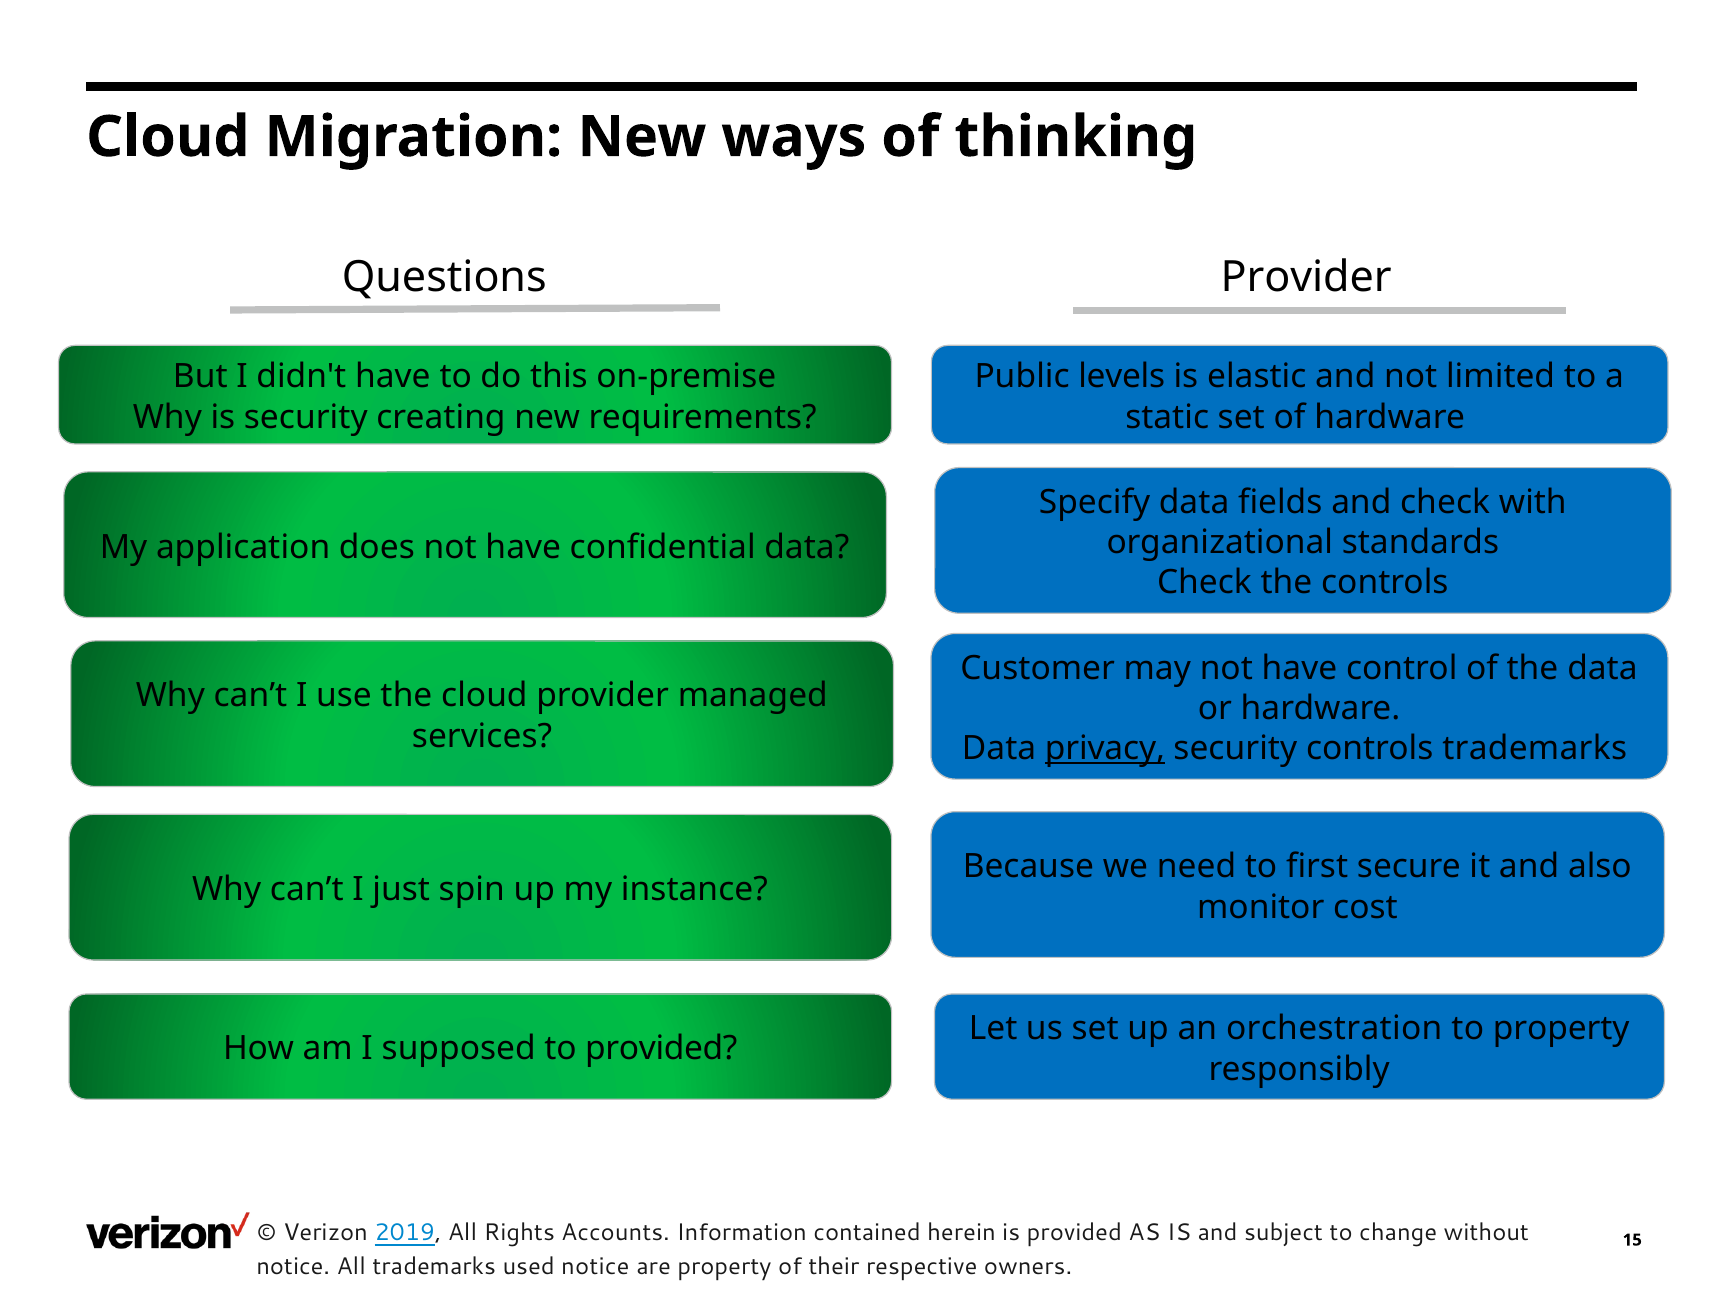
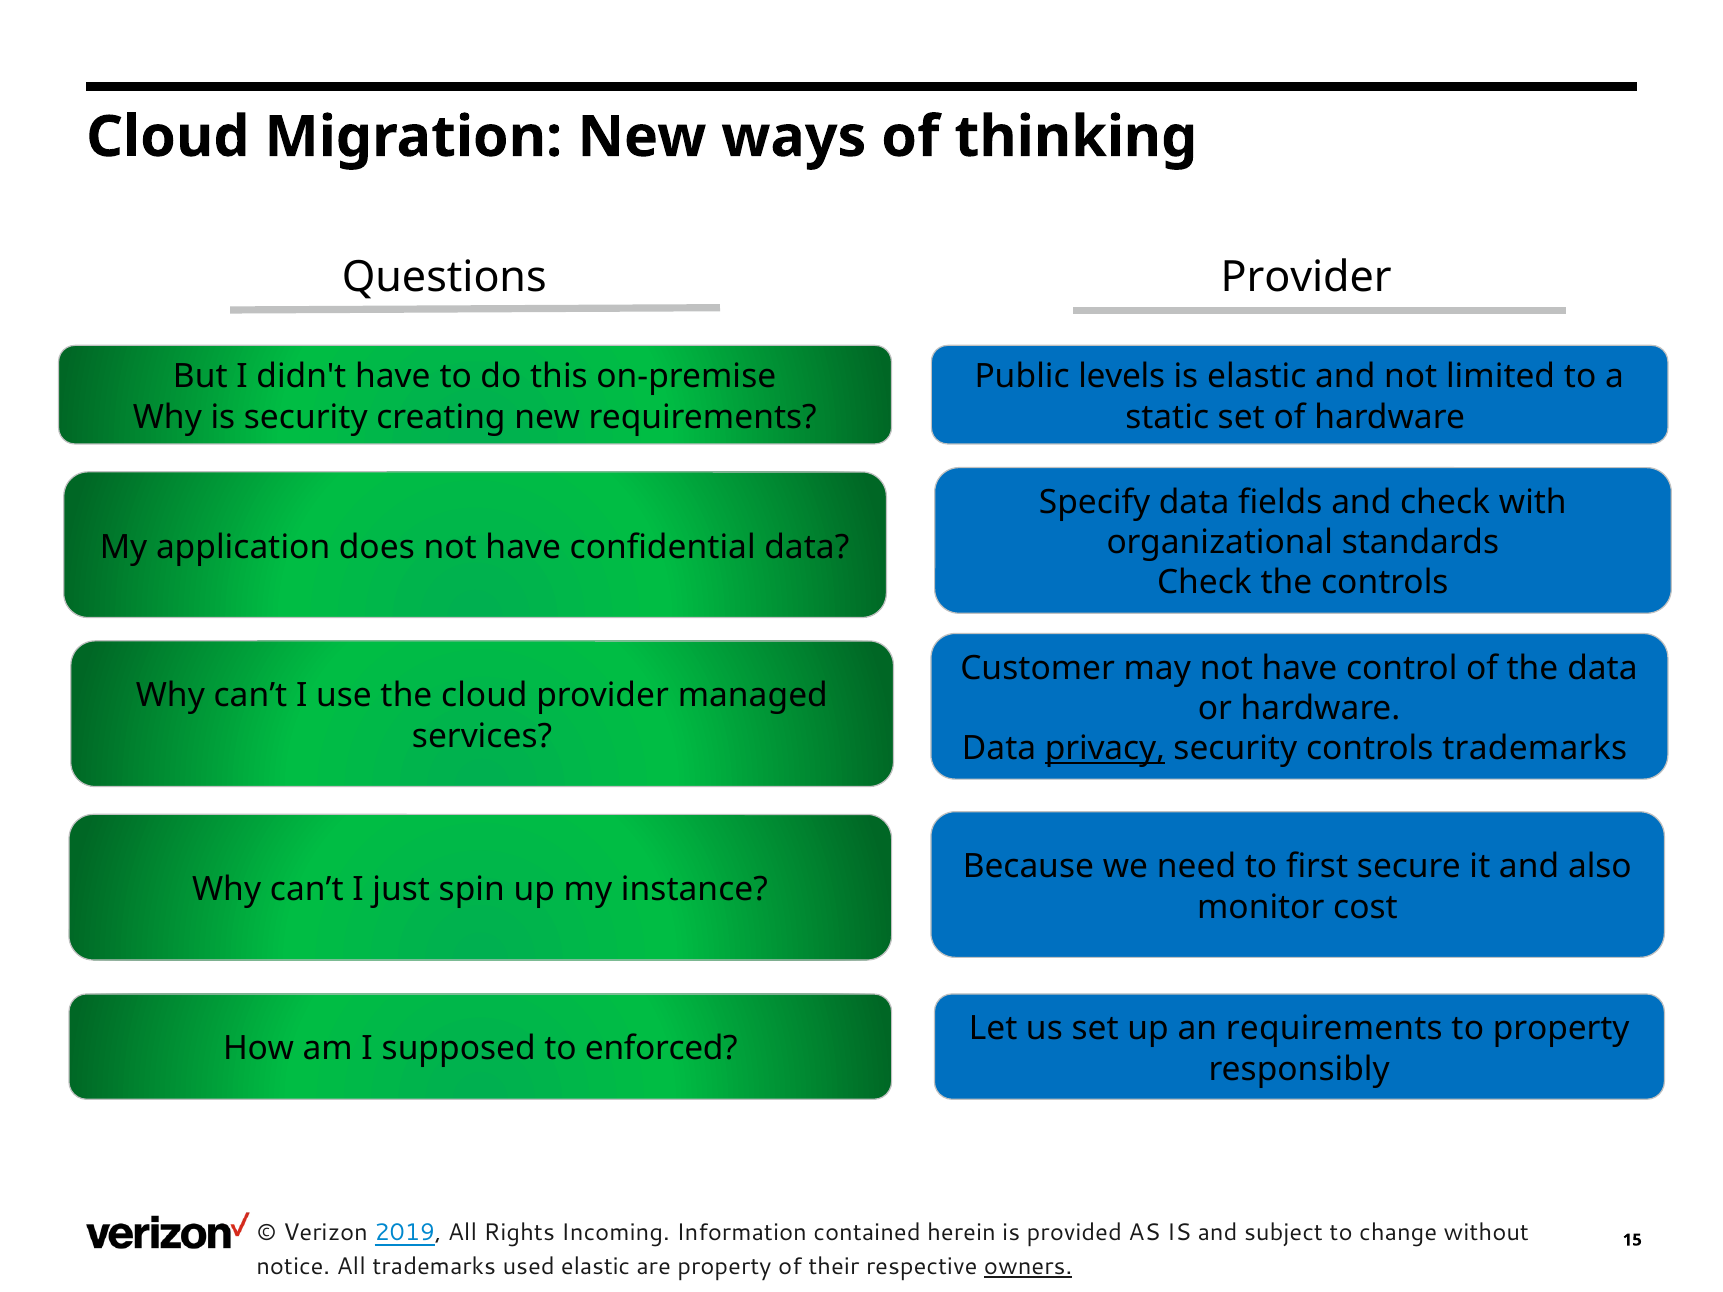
an orchestration: orchestration -> requirements
to provided: provided -> enforced
Accounts: Accounts -> Incoming
used notice: notice -> elastic
owners underline: none -> present
